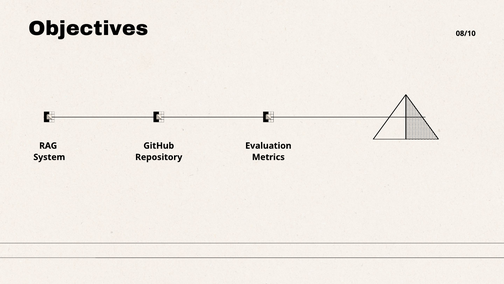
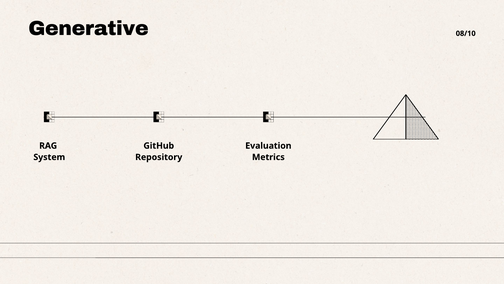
Objectives: Objectives -> Generative
